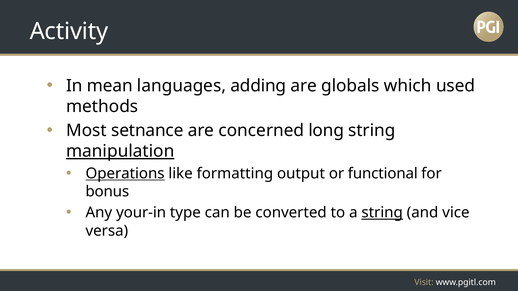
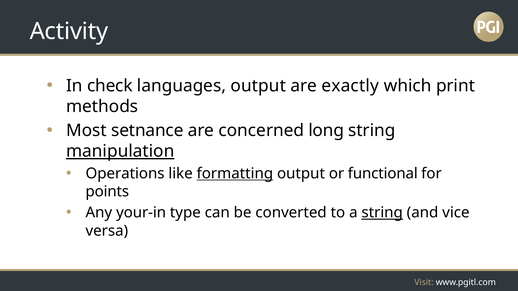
mean: mean -> check
languages adding: adding -> output
globals: globals -> exactly
used: used -> print
Operations underline: present -> none
formatting underline: none -> present
bonus: bonus -> points
